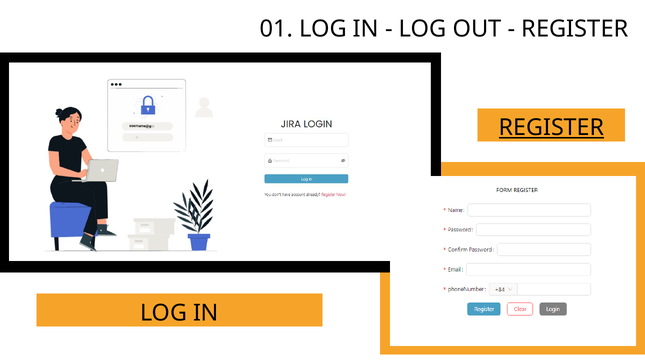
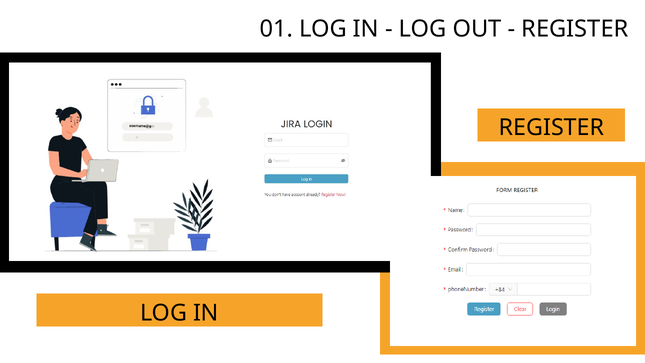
REGISTER at (551, 128) underline: present -> none
